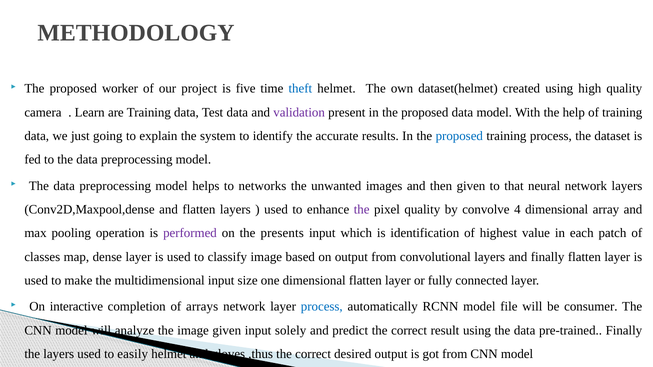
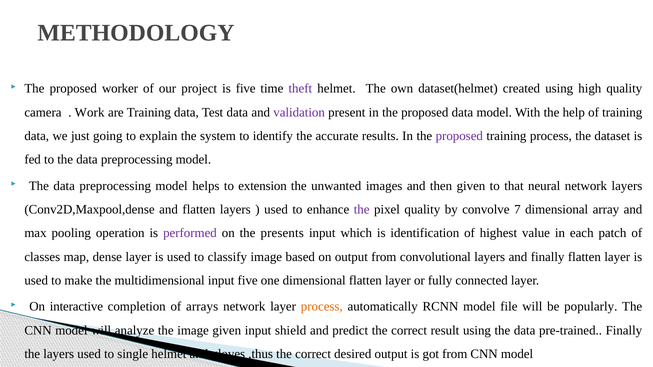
theft colour: blue -> purple
Learn: Learn -> Work
proposed at (459, 136) colour: blue -> purple
networks: networks -> extension
4: 4 -> 7
input size: size -> five
process at (322, 307) colour: blue -> orange
consumer: consumer -> popularly
solely: solely -> shield
easily: easily -> single
